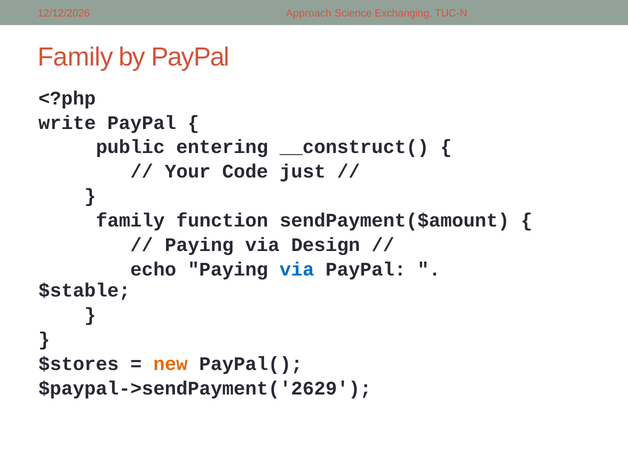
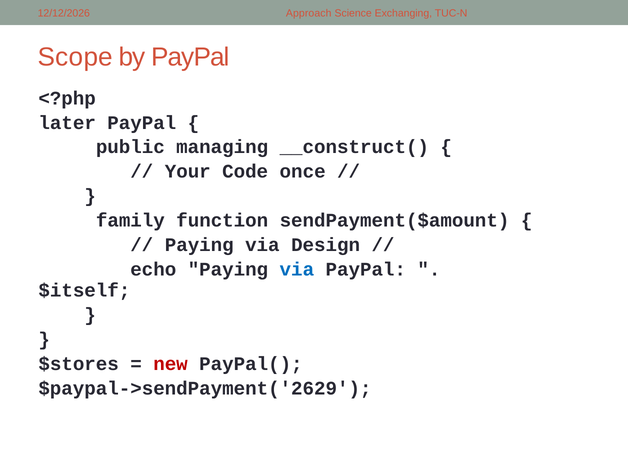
Family at (76, 57): Family -> Scope
write: write -> later
entering: entering -> managing
just: just -> once
$stable: $stable -> $itself
new colour: orange -> red
